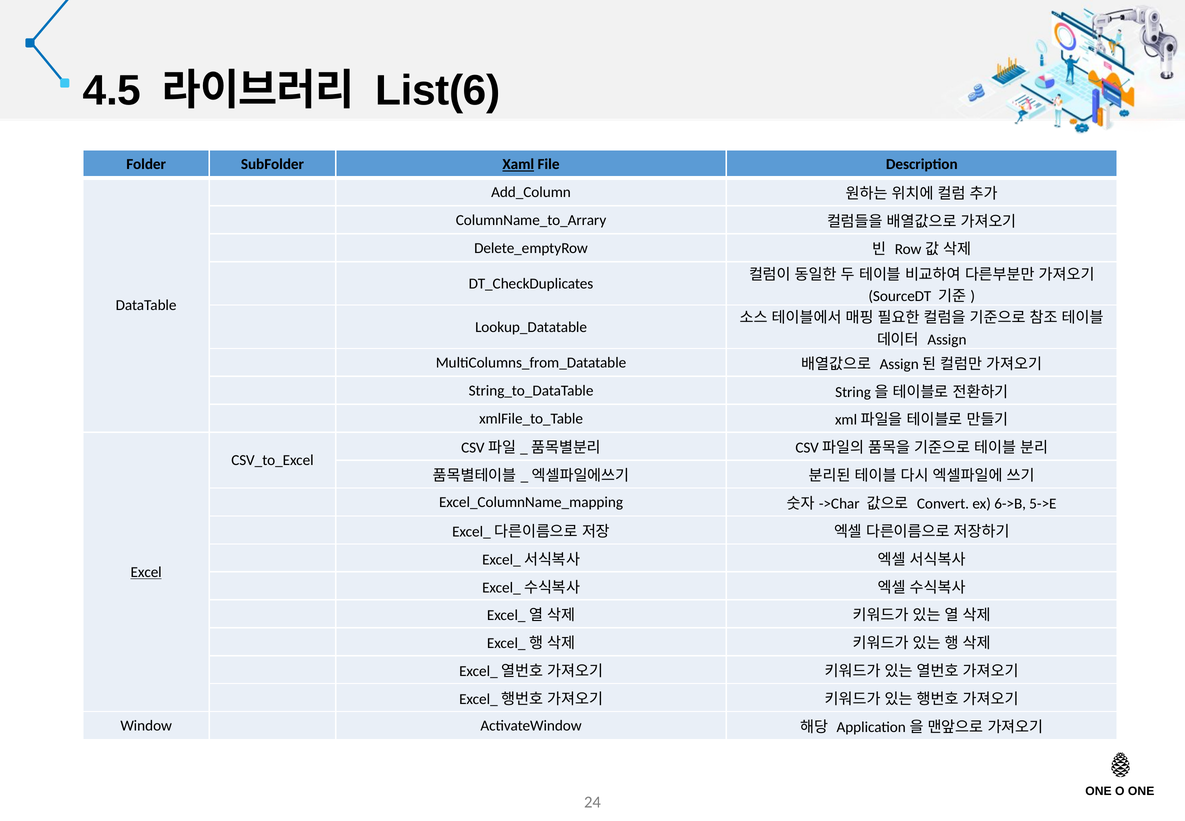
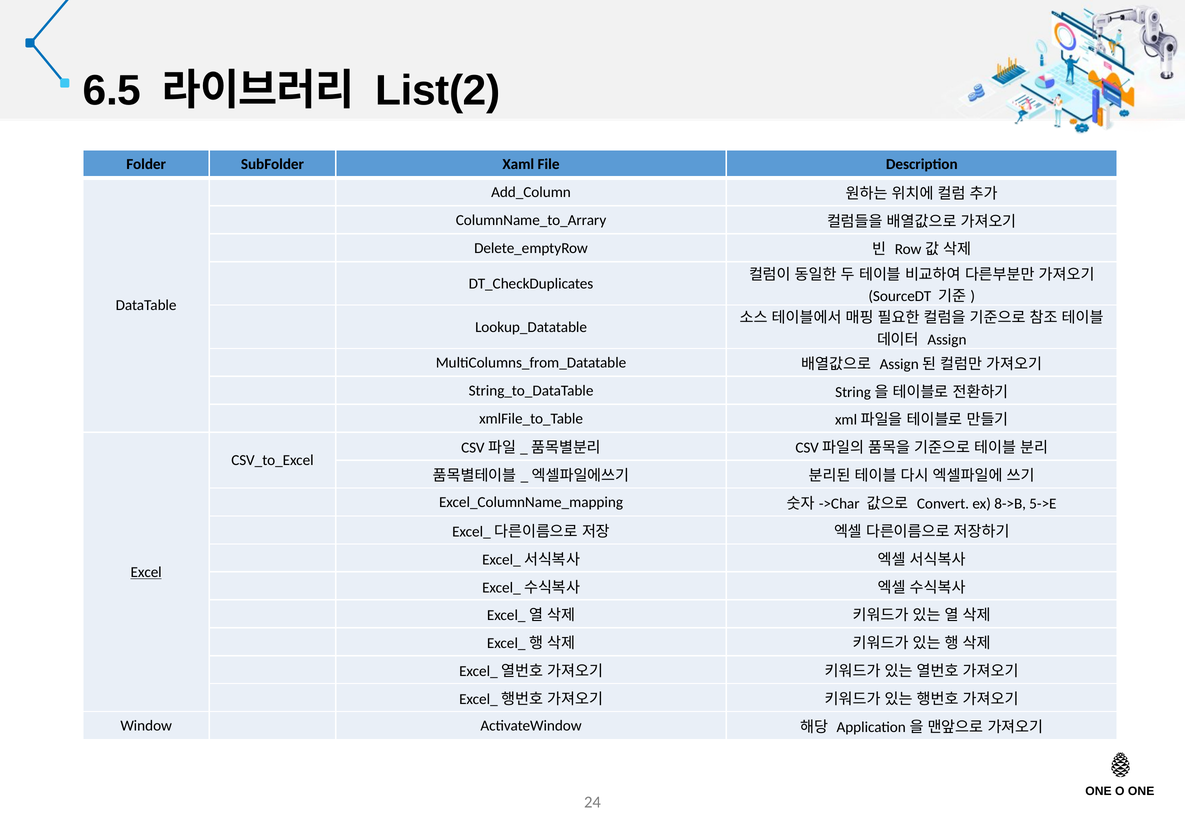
4.5: 4.5 -> 6.5
List(6: List(6 -> List(2
Xaml underline: present -> none
6->B: 6->B -> 8->B
